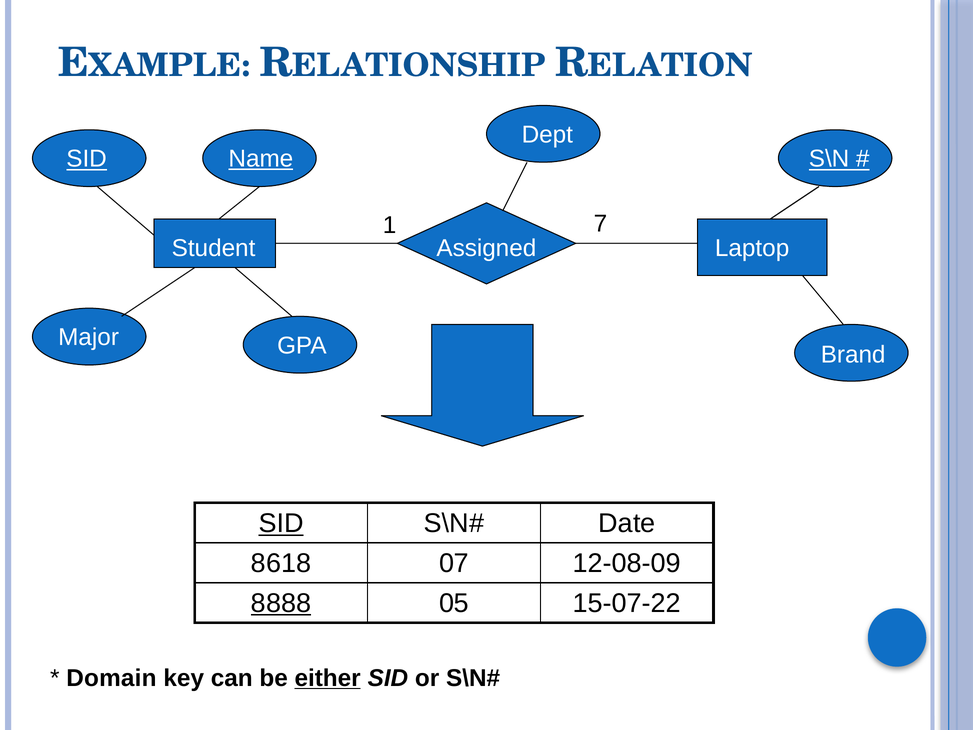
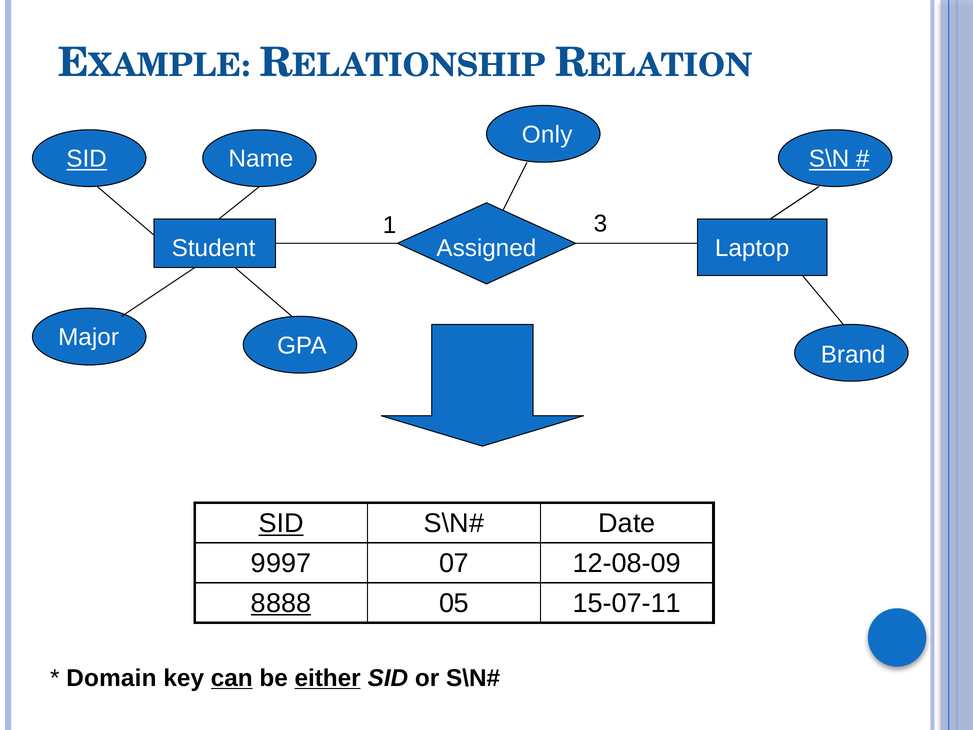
Dept: Dept -> Only
Name underline: present -> none
7: 7 -> 3
8618: 8618 -> 9997
15-07-22: 15-07-22 -> 15-07-11
can underline: none -> present
